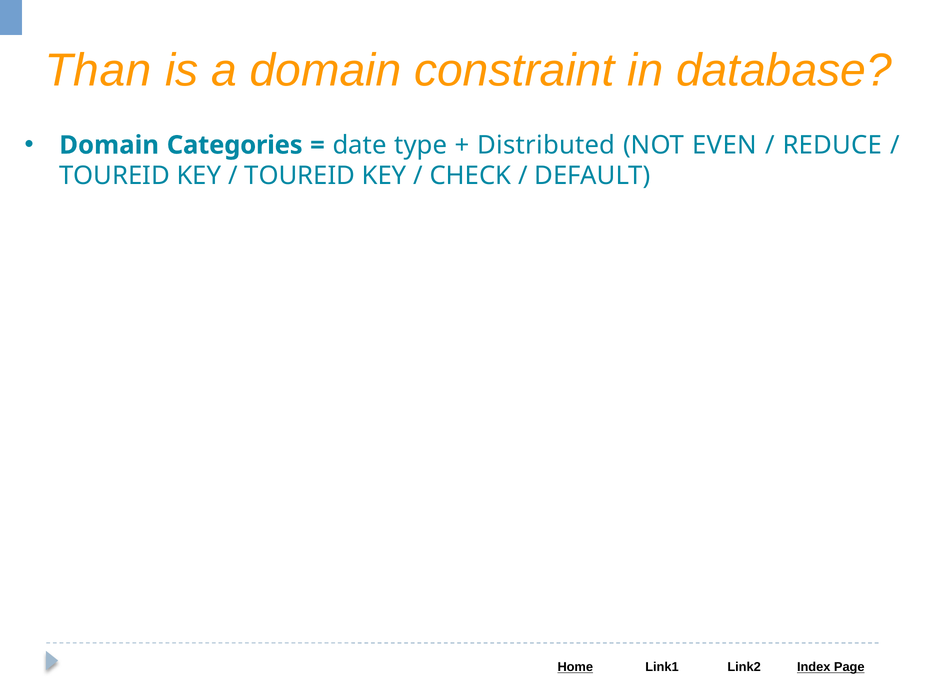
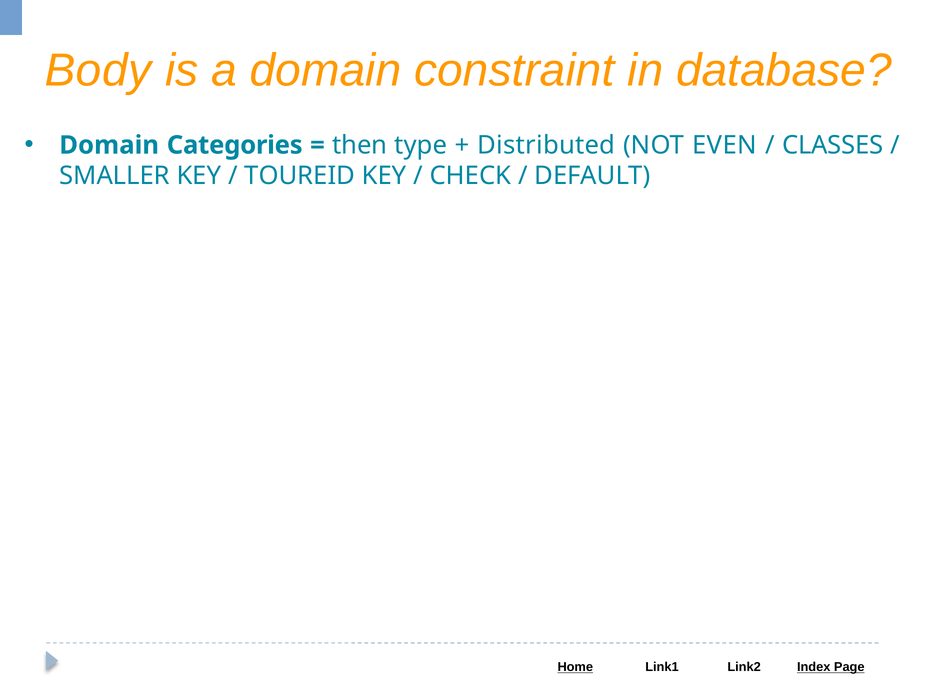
Than: Than -> Body
date: date -> then
REDUCE: REDUCE -> CLASSES
TOUREID at (115, 176): TOUREID -> SMALLER
